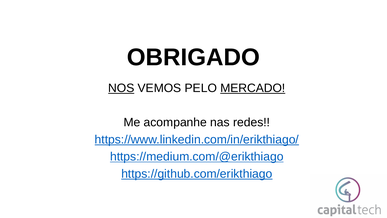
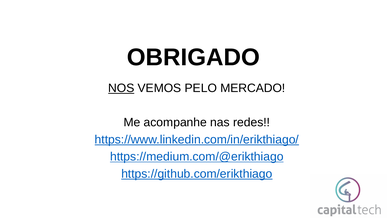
MERCADO underline: present -> none
